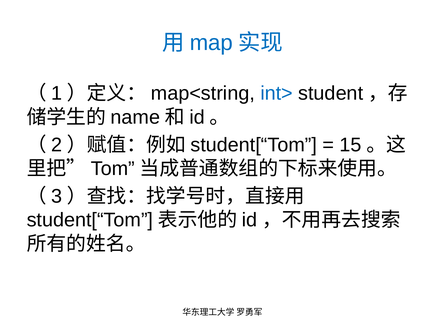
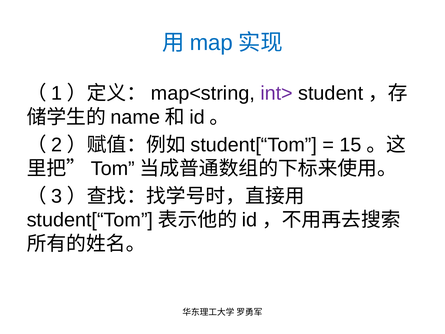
int> colour: blue -> purple
